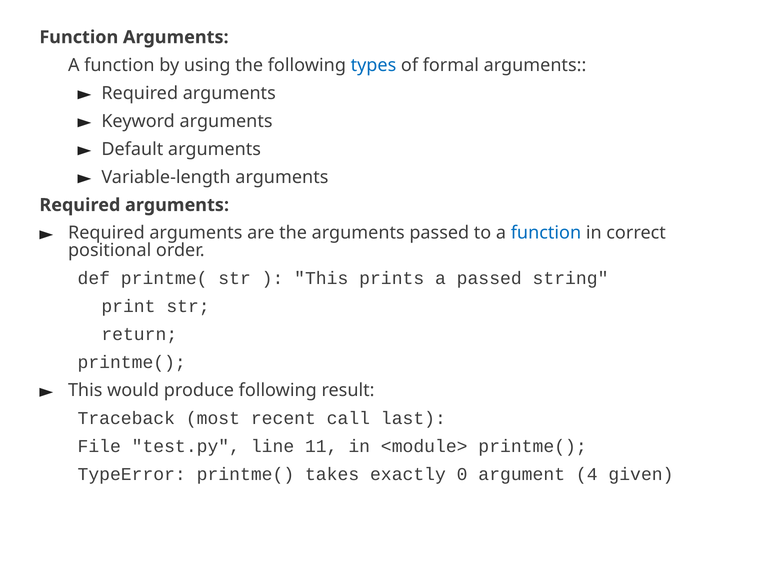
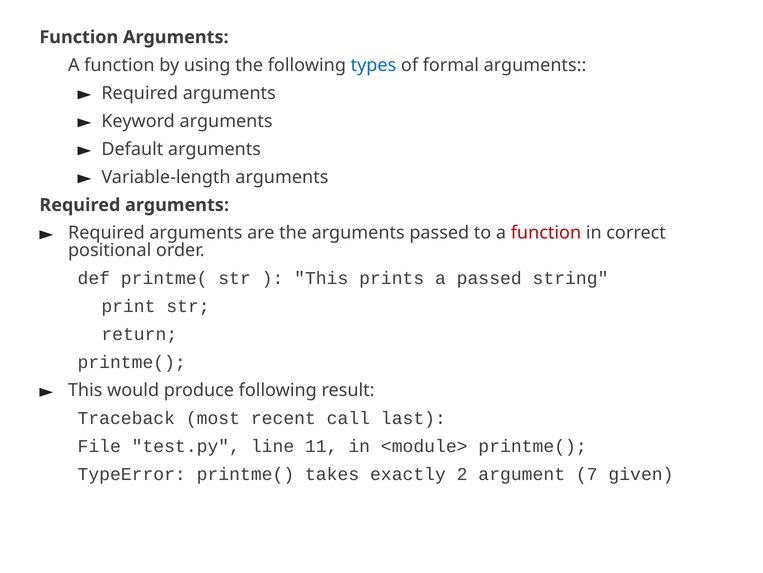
function at (546, 233) colour: blue -> red
0: 0 -> 2
4: 4 -> 7
